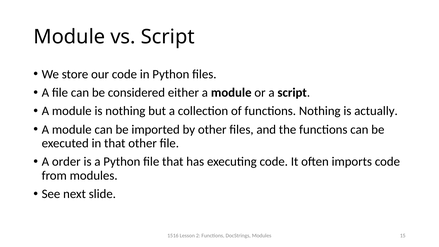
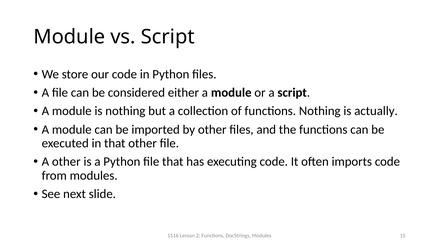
A order: order -> other
